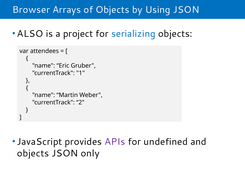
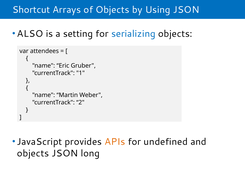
Browser: Browser -> Shortcut
project: project -> setting
APIs colour: purple -> orange
only: only -> long
